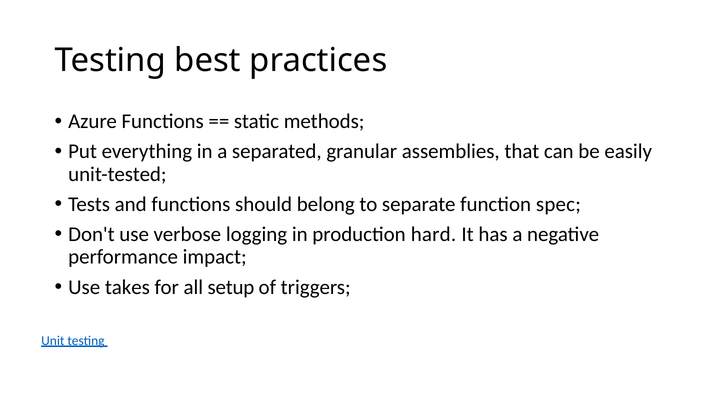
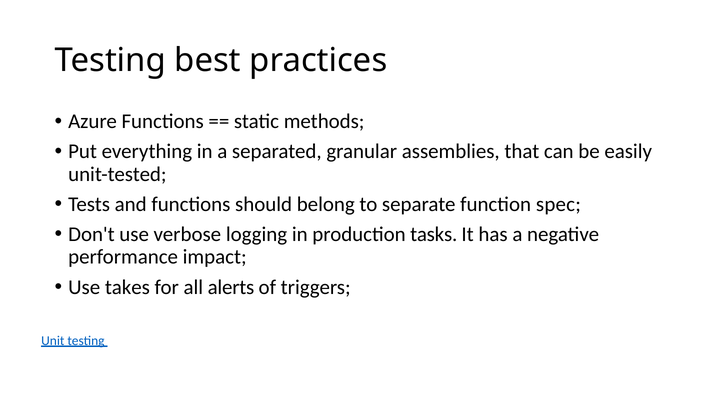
hard: hard -> tasks
setup: setup -> alerts
